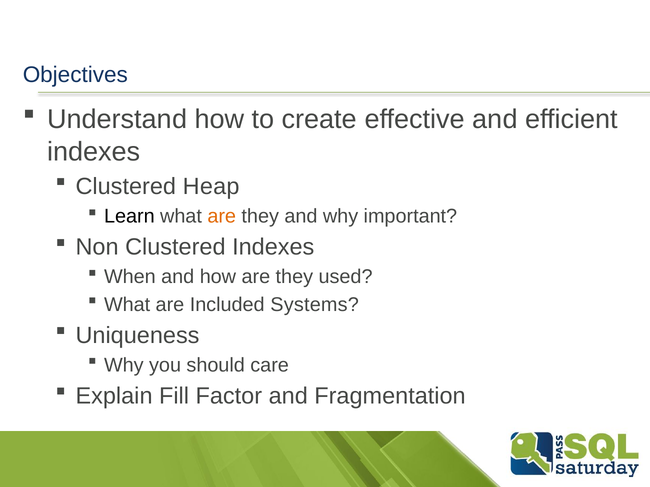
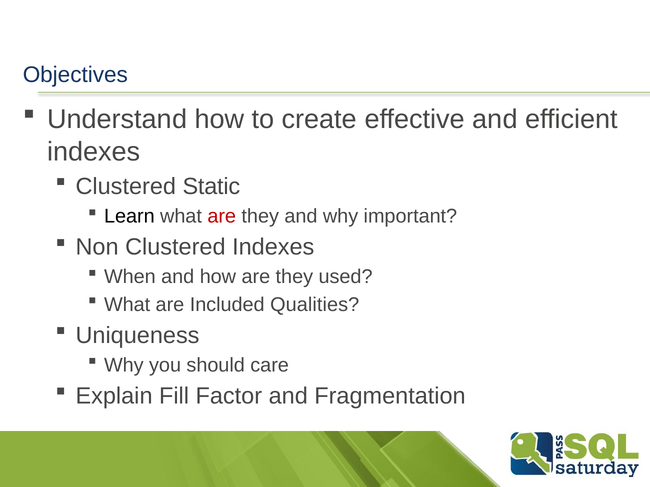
Heap: Heap -> Static
are at (222, 216) colour: orange -> red
Systems: Systems -> Qualities
